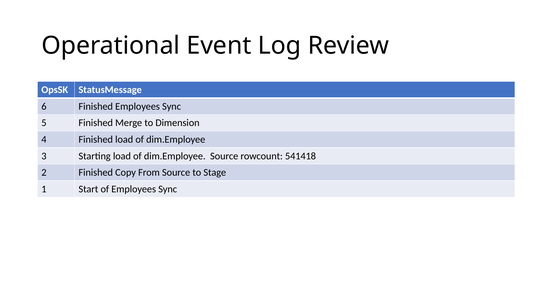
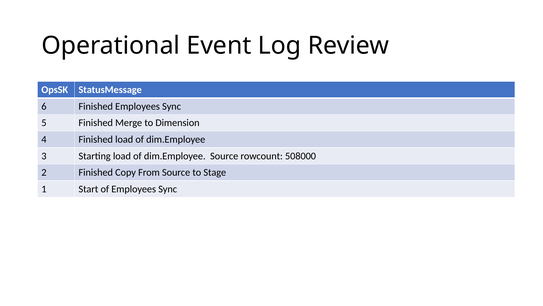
541418: 541418 -> 508000
